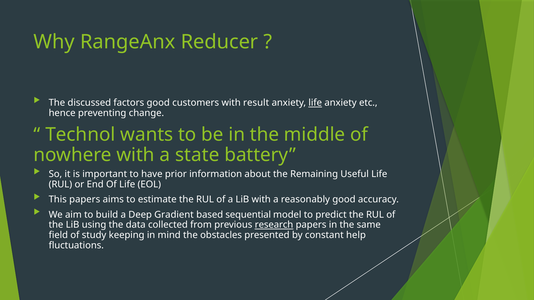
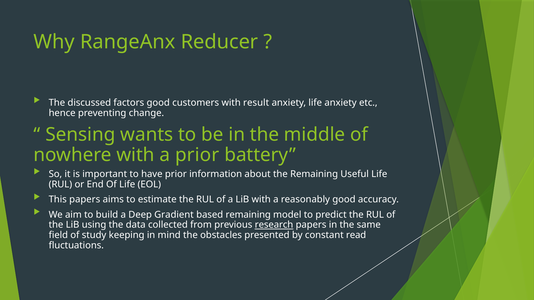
life at (315, 103) underline: present -> none
Technol: Technol -> Sensing
a state: state -> prior
based sequential: sequential -> remaining
help: help -> read
